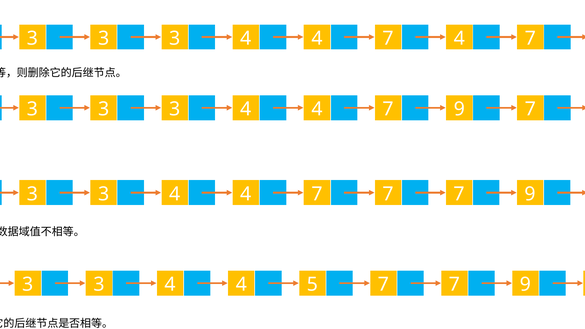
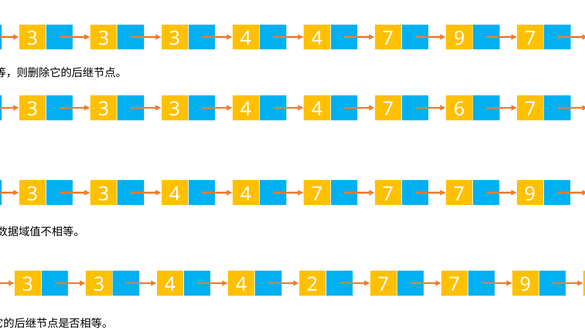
4 7 4: 4 -> 9
4 7 9: 9 -> 6
4 5: 5 -> 2
